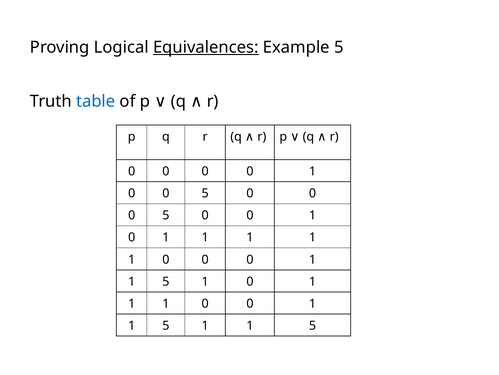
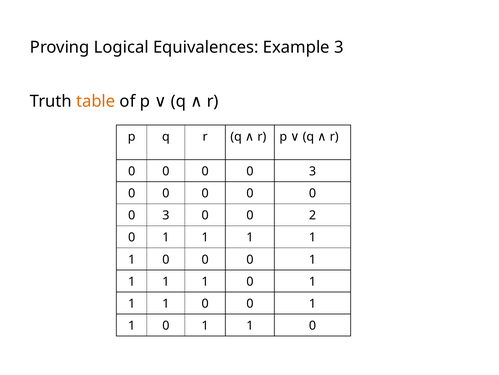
Equivalences underline: present -> none
Example 5: 5 -> 3
table colour: blue -> orange
1 at (313, 171): 1 -> 3
5 at (205, 193): 5 -> 0
5 at (166, 215): 5 -> 3
1 at (313, 215): 1 -> 2
5 at (166, 281): 5 -> 1
5 at (166, 325): 5 -> 0
5 at (313, 325): 5 -> 0
